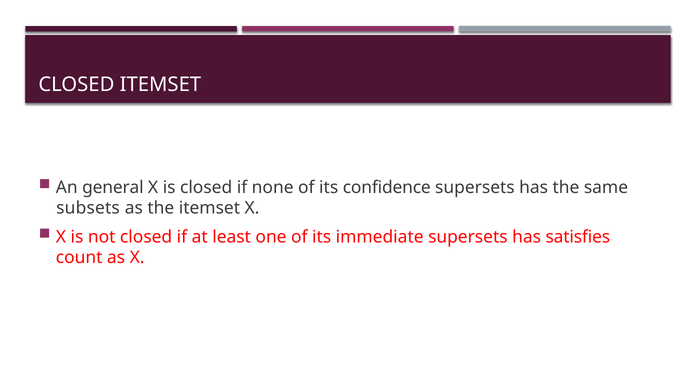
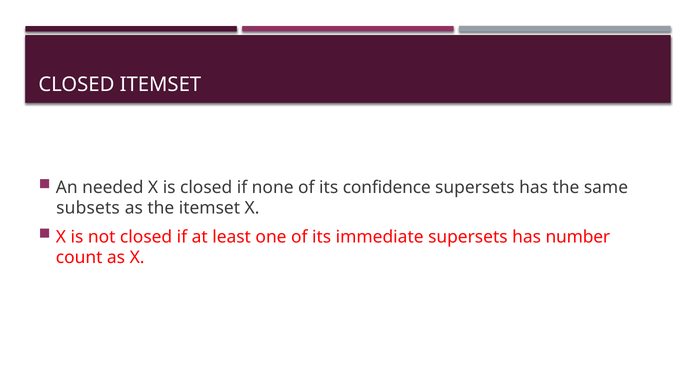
general: general -> needed
satisfies: satisfies -> number
